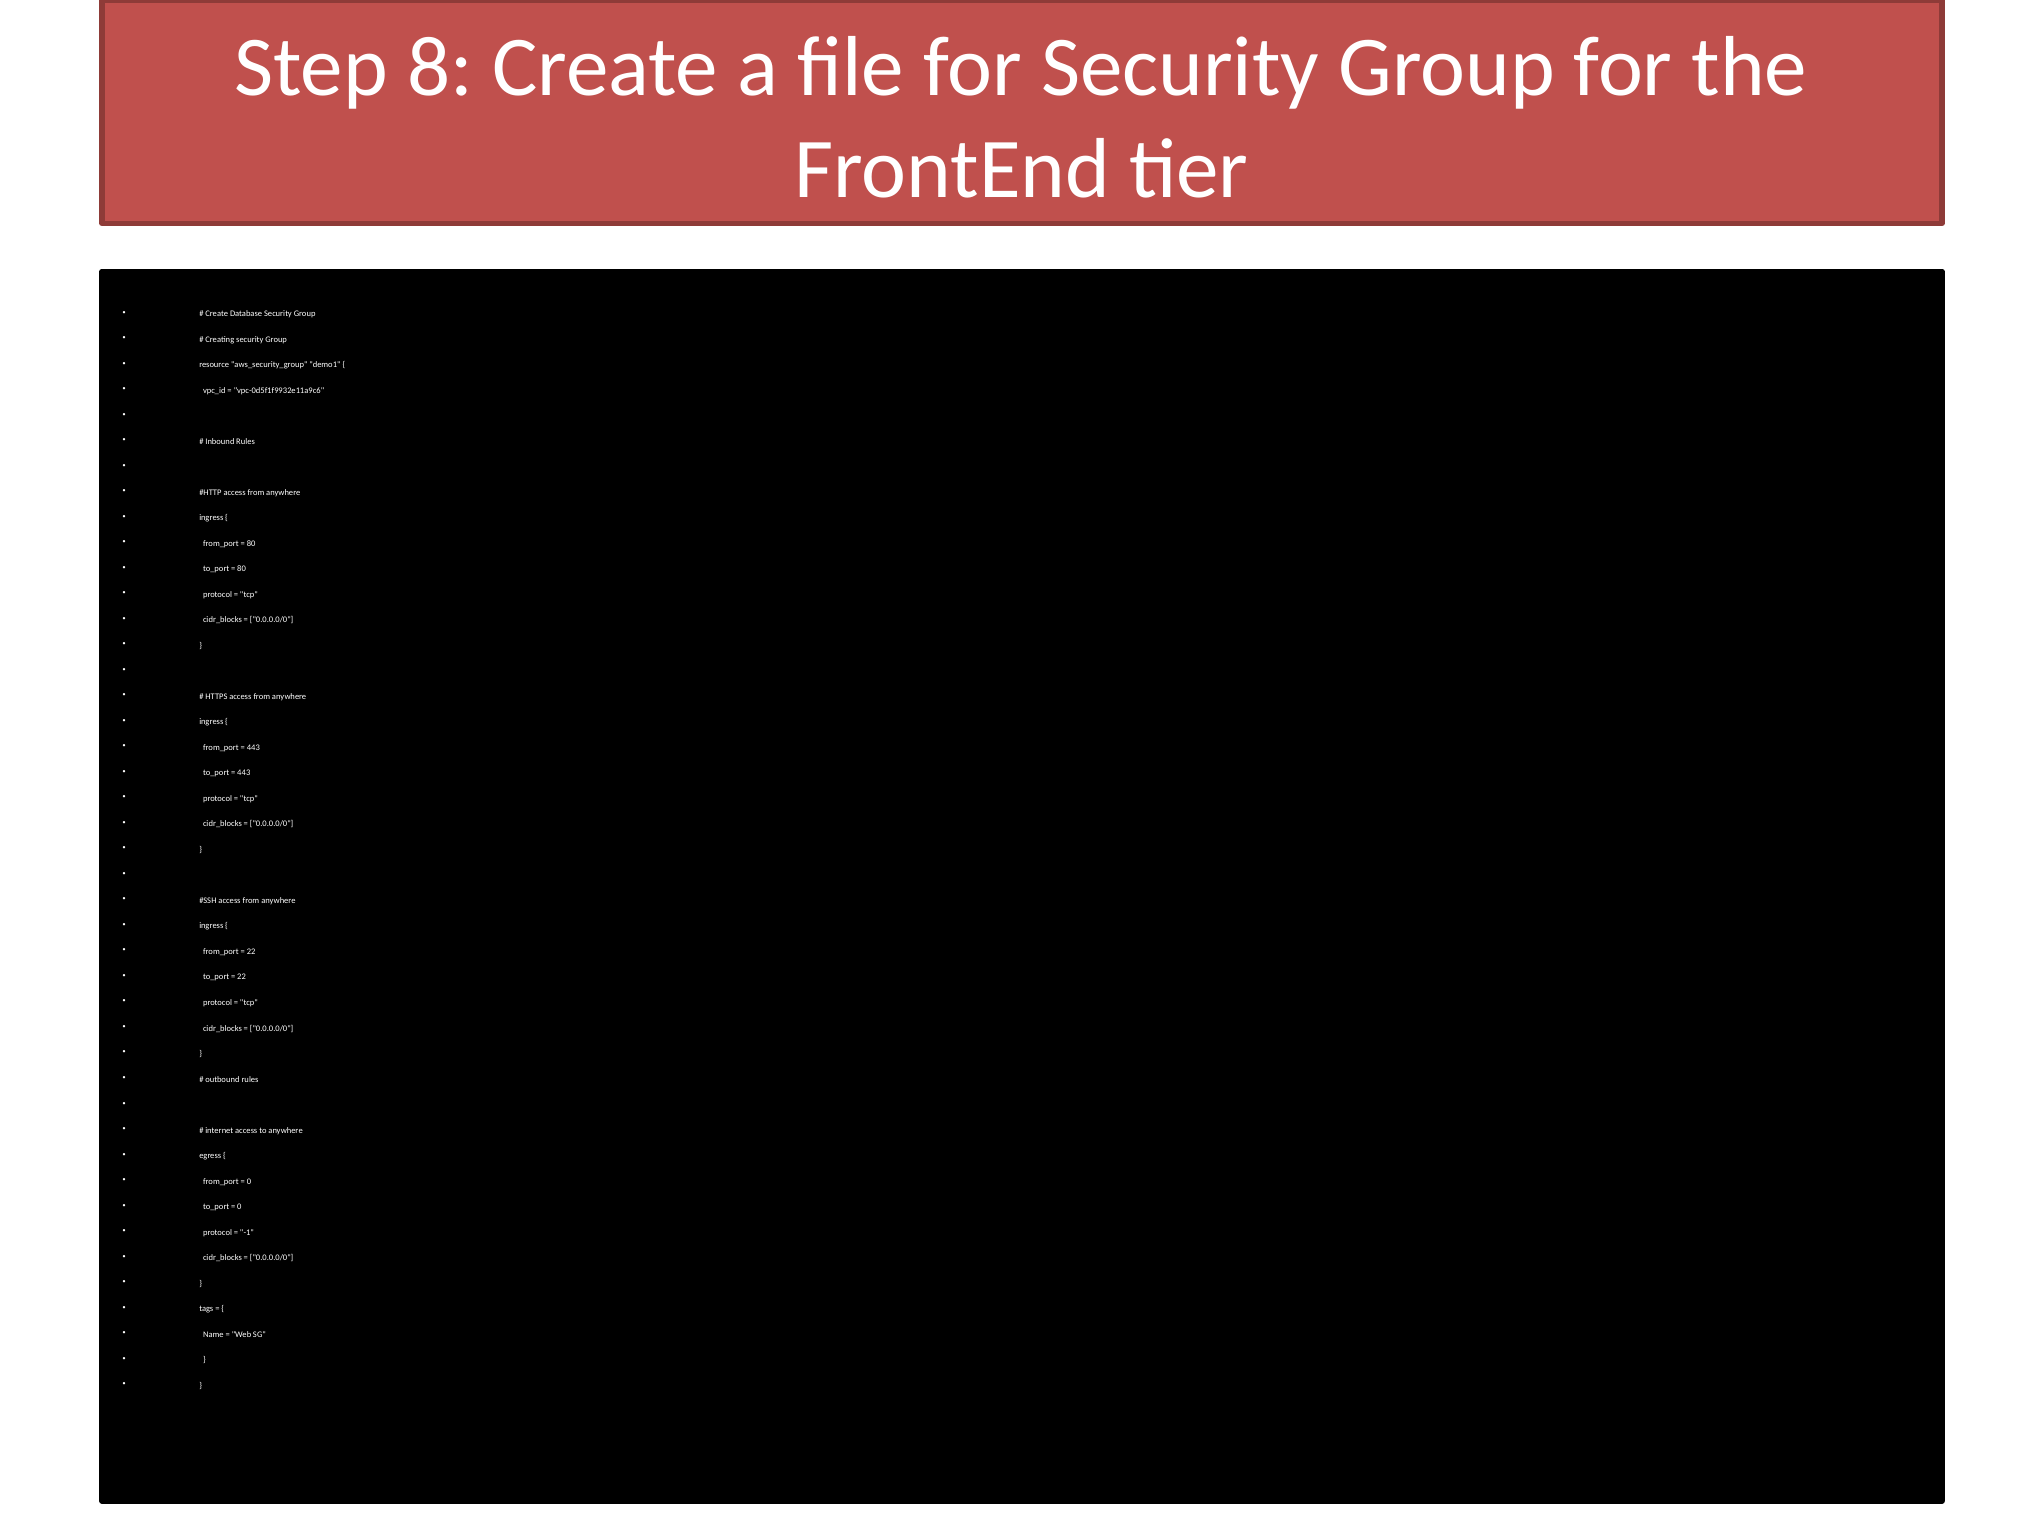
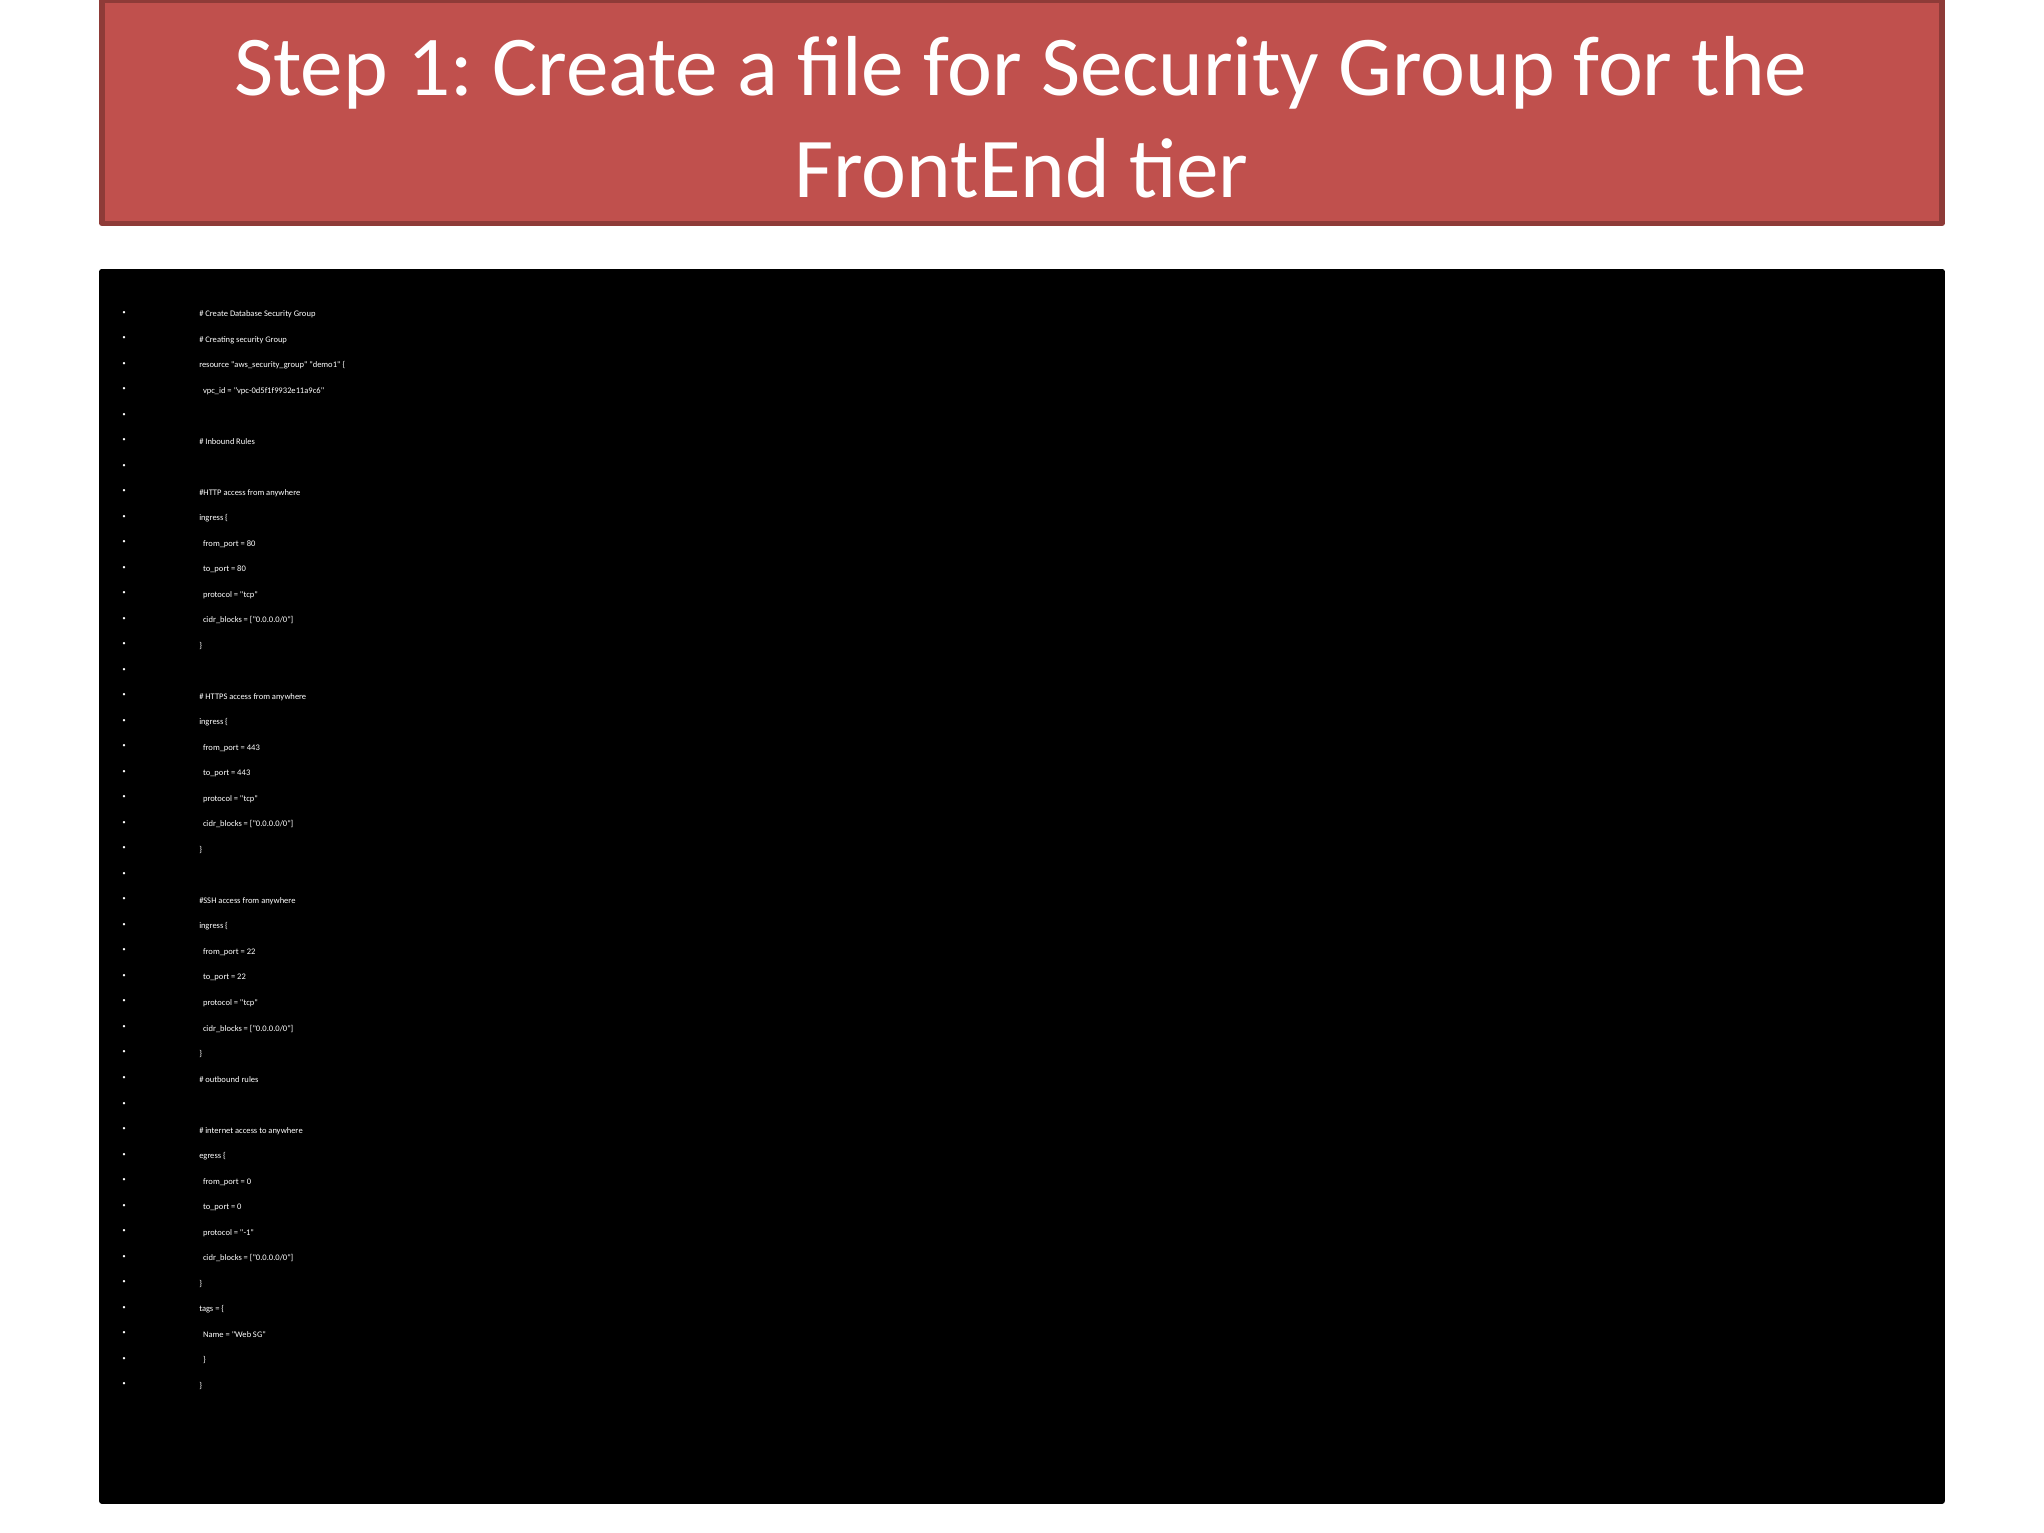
8: 8 -> 1
